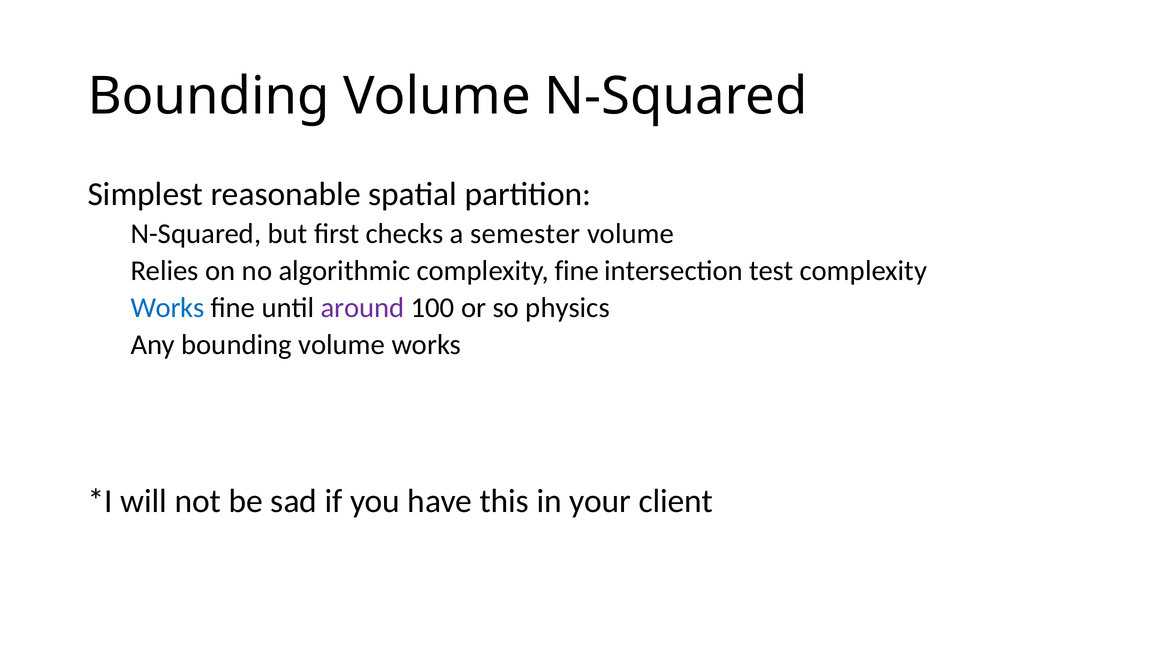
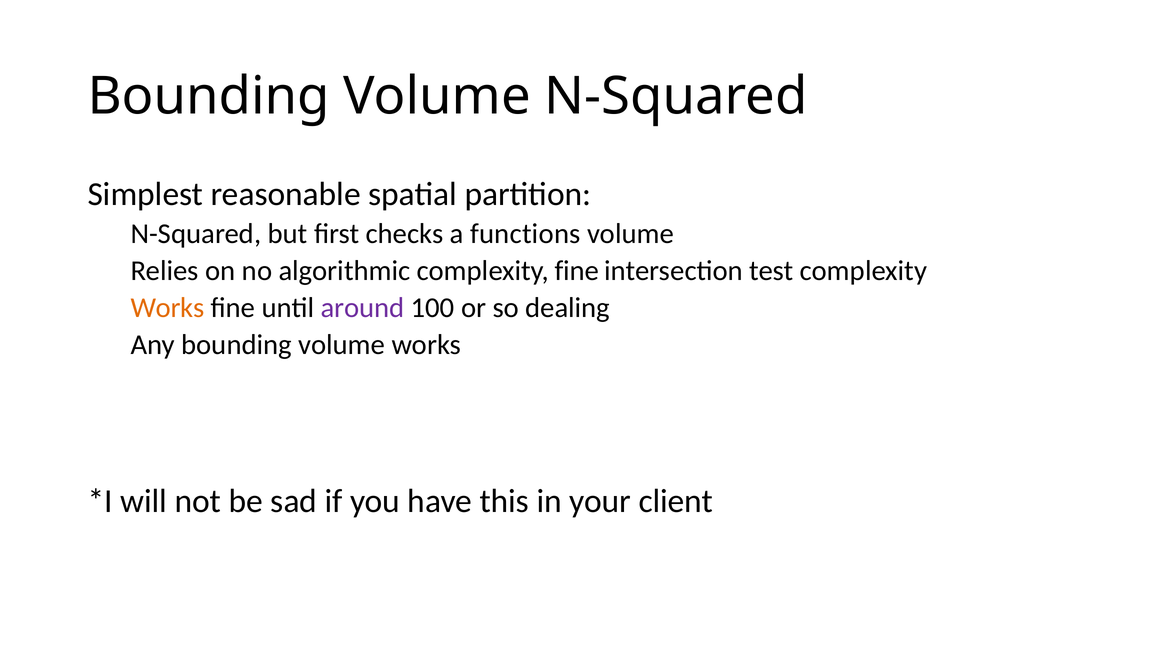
semester: semester -> functions
Works at (168, 308) colour: blue -> orange
physics: physics -> dealing
